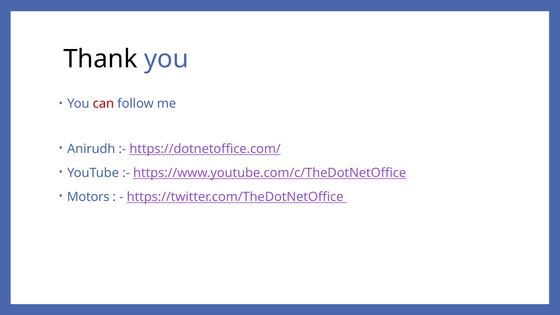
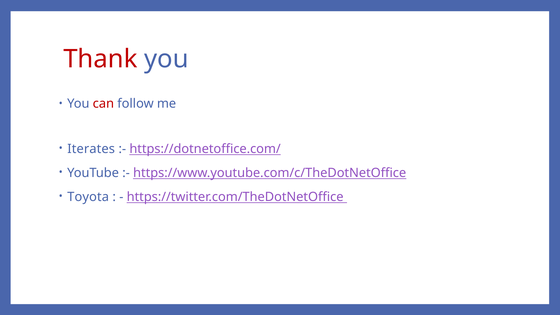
Thank colour: black -> red
Anirudh: Anirudh -> Iterates
Motors: Motors -> Toyota
